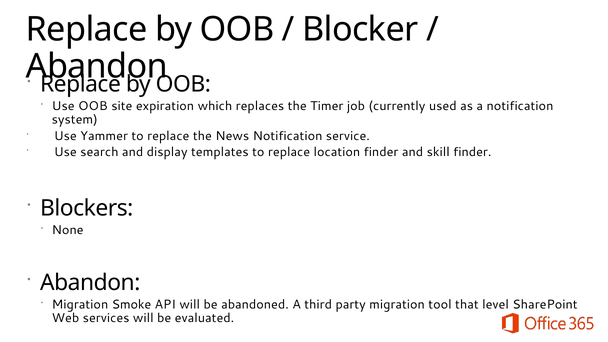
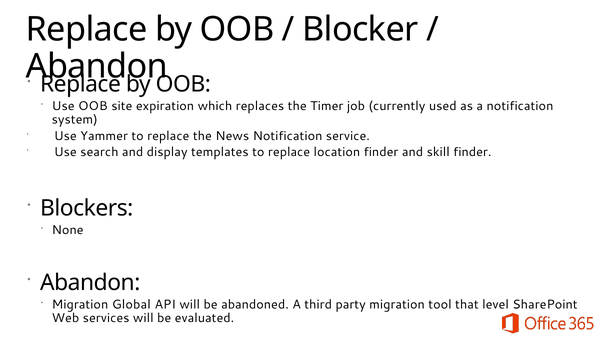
Smoke: Smoke -> Global
